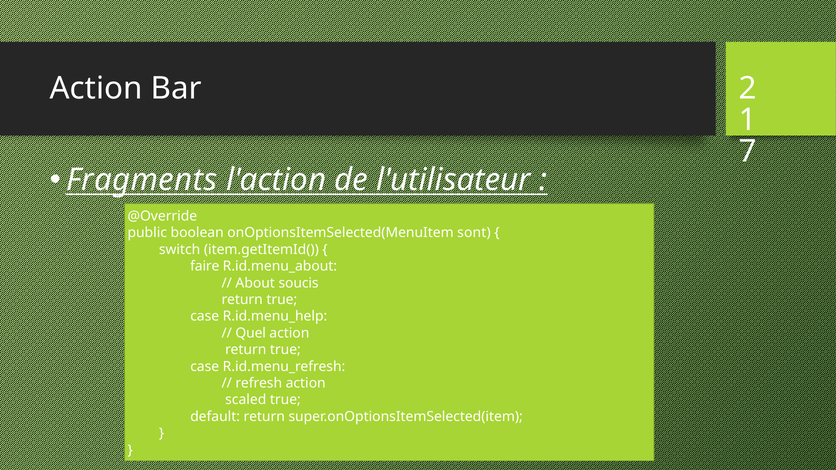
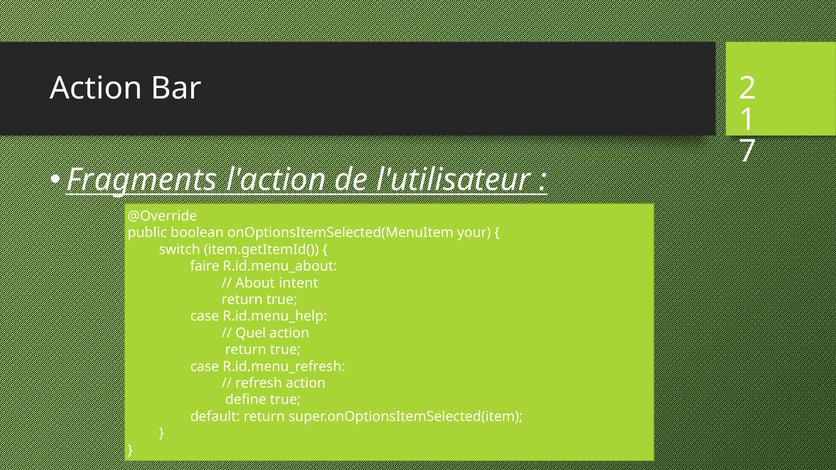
sont: sont -> your
soucis: soucis -> intent
scaled: scaled -> define
